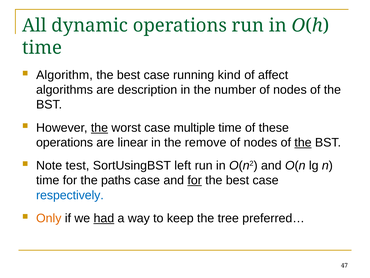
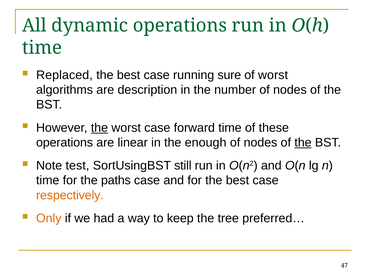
Algorithm: Algorithm -> Replaced
kind: kind -> sure
of affect: affect -> worst
multiple: multiple -> forward
remove: remove -> enough
left: left -> still
for at (195, 180) underline: present -> none
respectively colour: blue -> orange
had underline: present -> none
